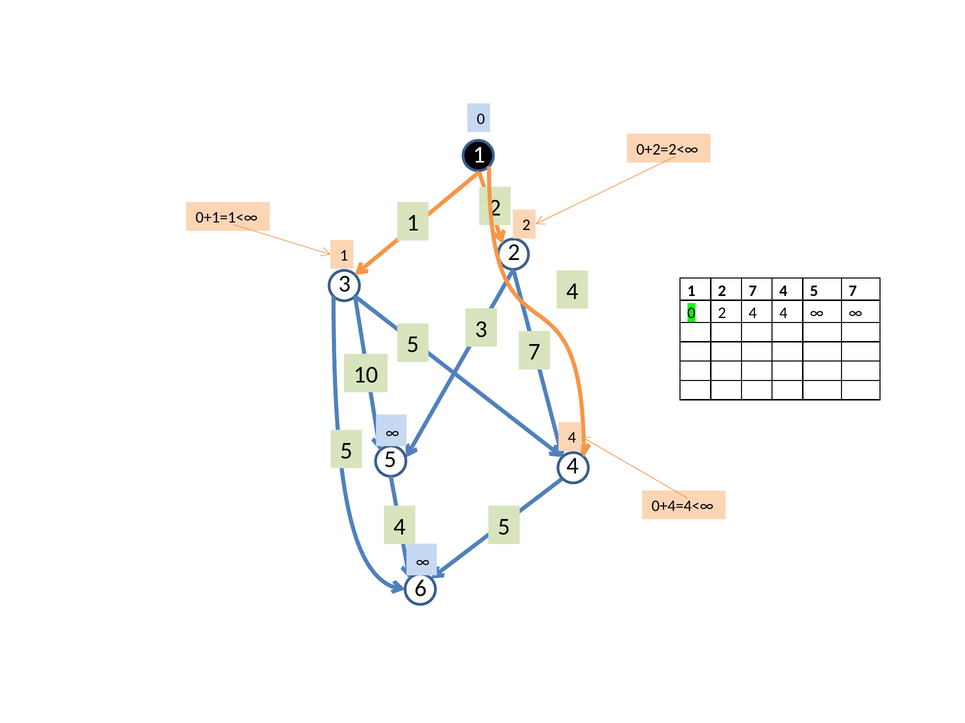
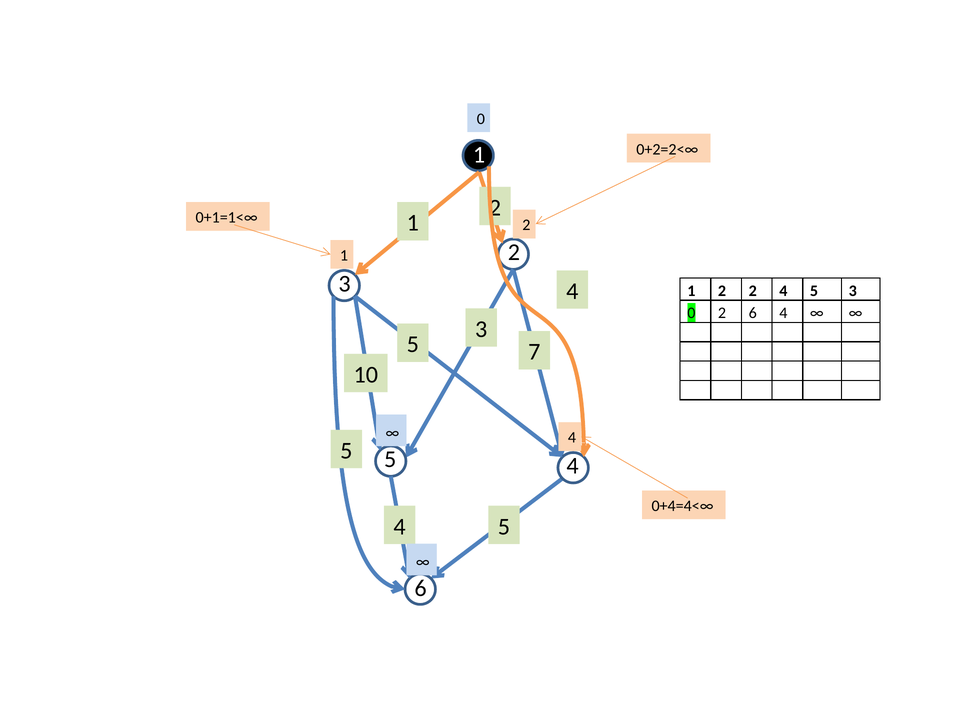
7 at (753, 291): 7 -> 2
7 at (853, 291): 7 -> 3
0 2 4: 4 -> 6
